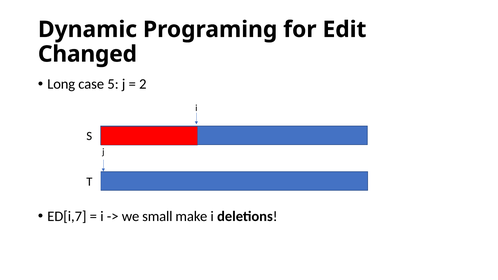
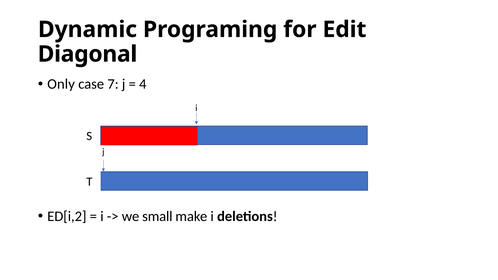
Changed: Changed -> Diagonal
Long: Long -> Only
5: 5 -> 7
2: 2 -> 4
ED[i,7: ED[i,7 -> ED[i,2
